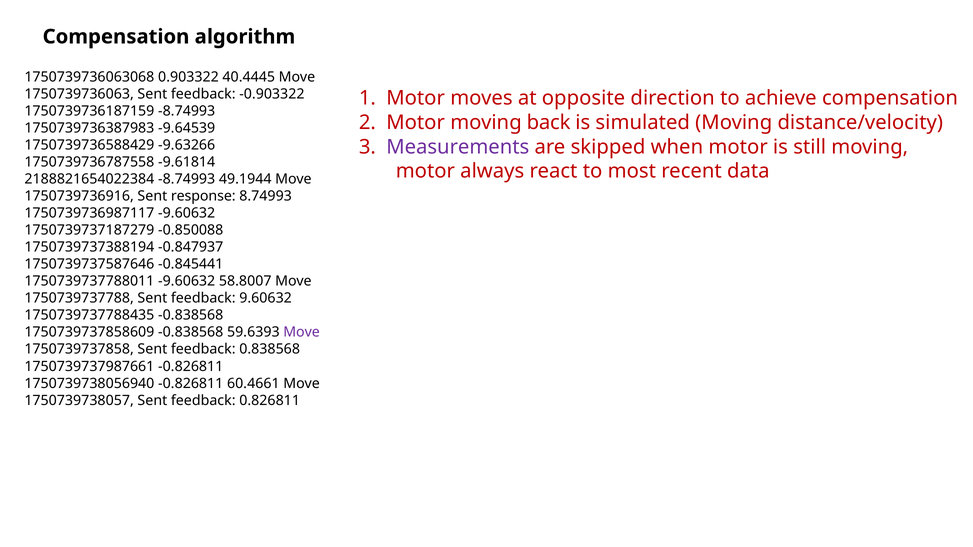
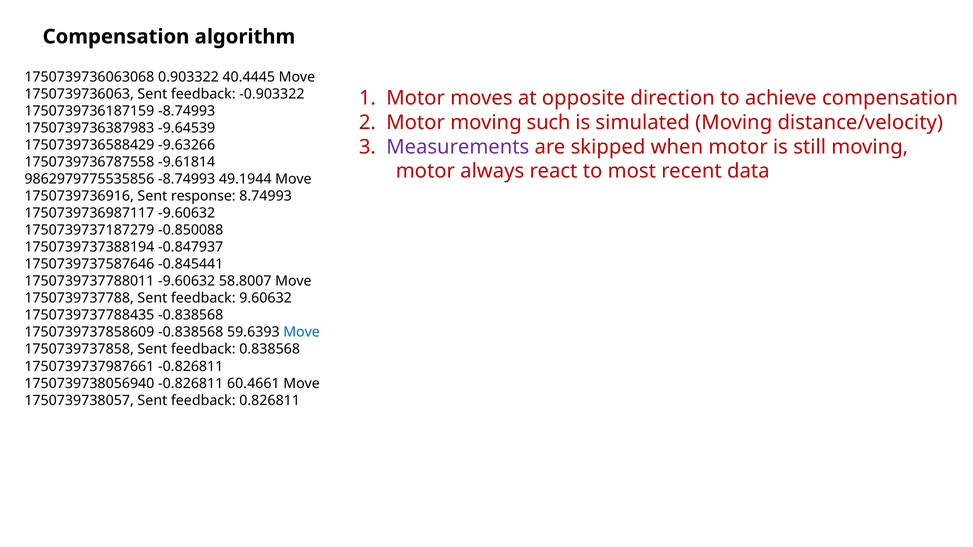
back: back -> such
2188821654022384: 2188821654022384 -> 9862979775535856
Move at (302, 332) colour: purple -> blue
